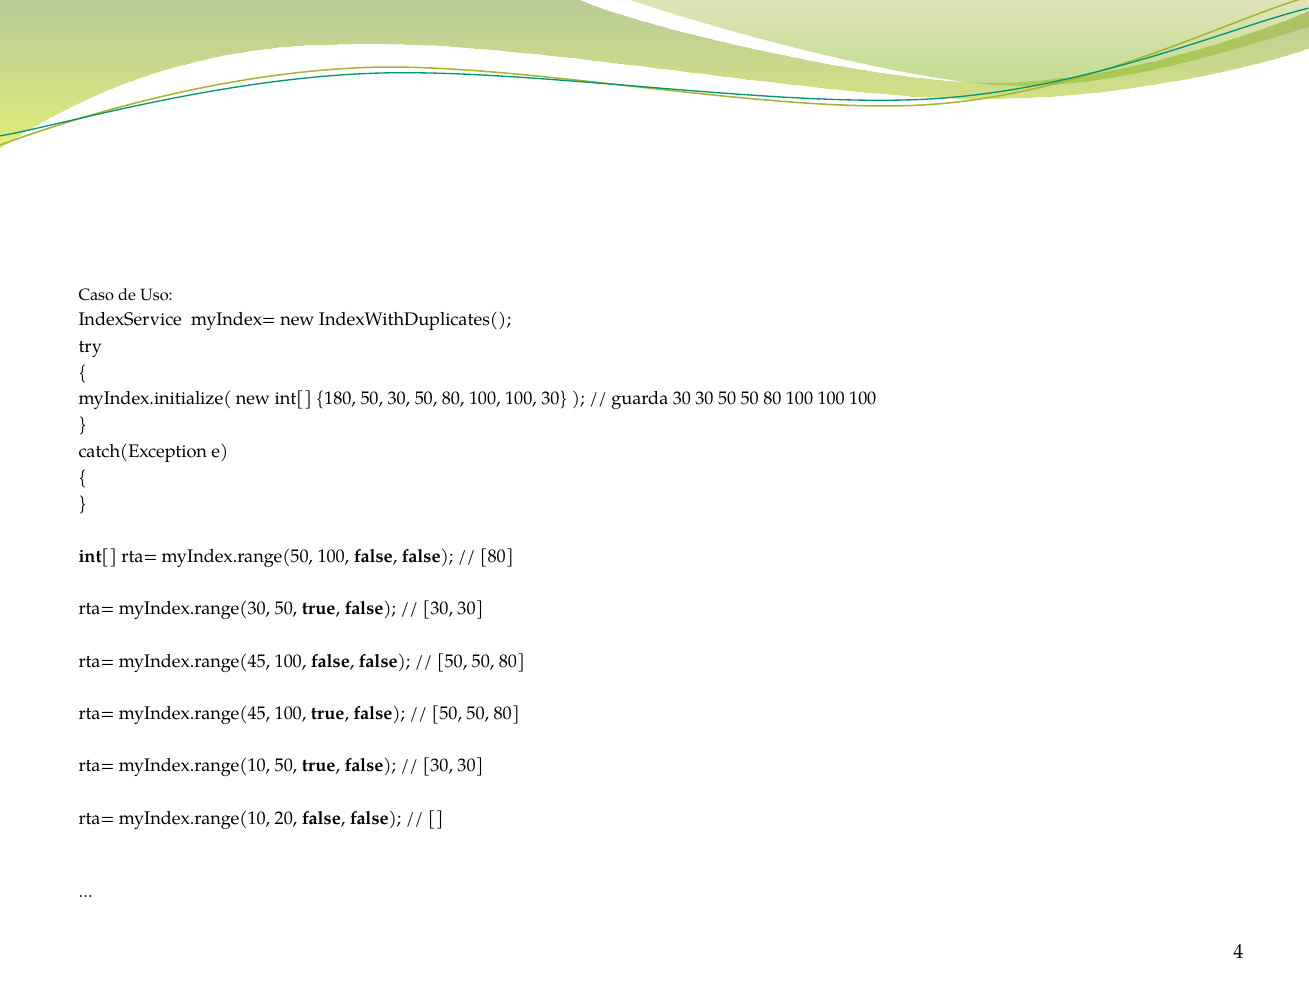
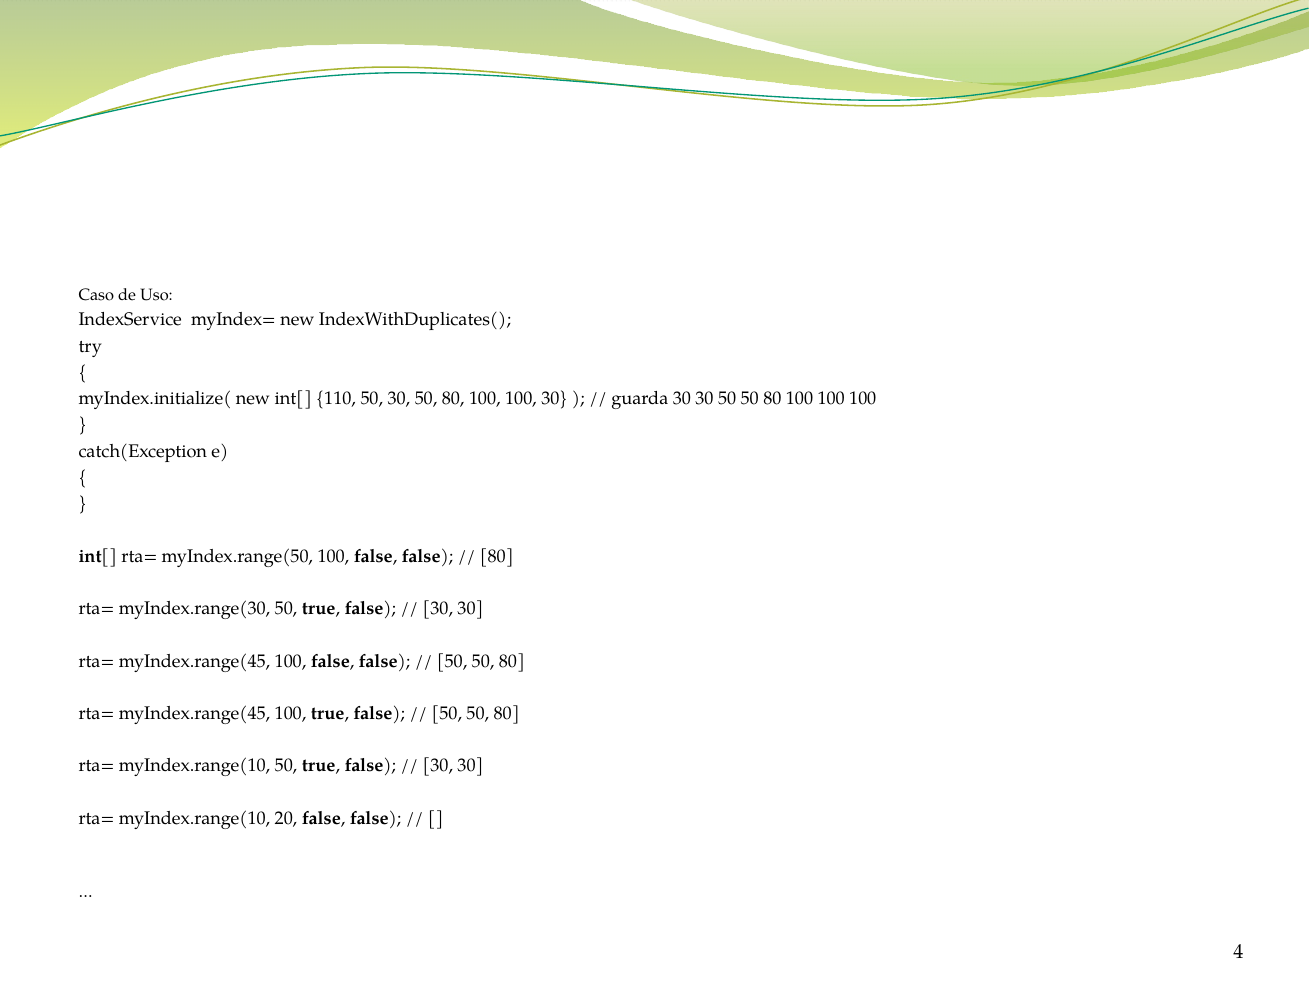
180: 180 -> 110
